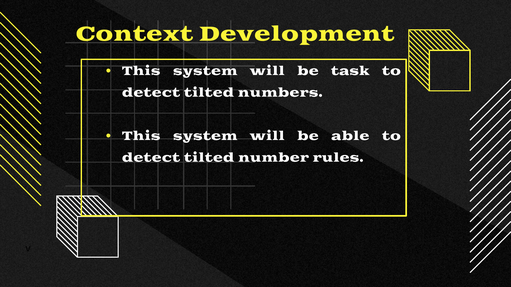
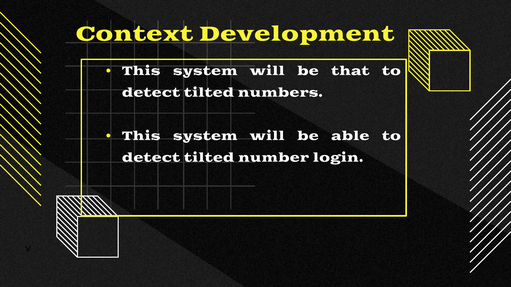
task: task -> that
rules: rules -> login
